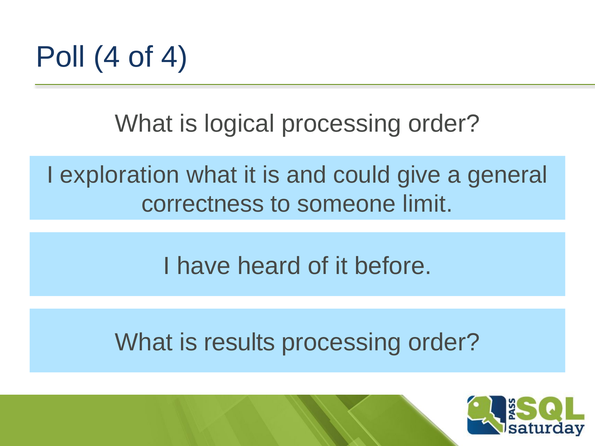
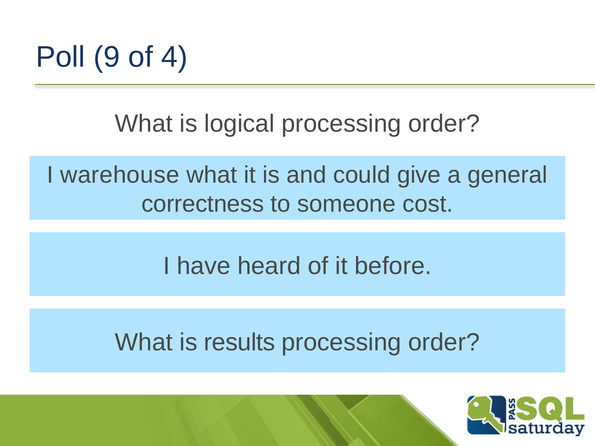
Poll 4: 4 -> 9
exploration: exploration -> warehouse
limit: limit -> cost
